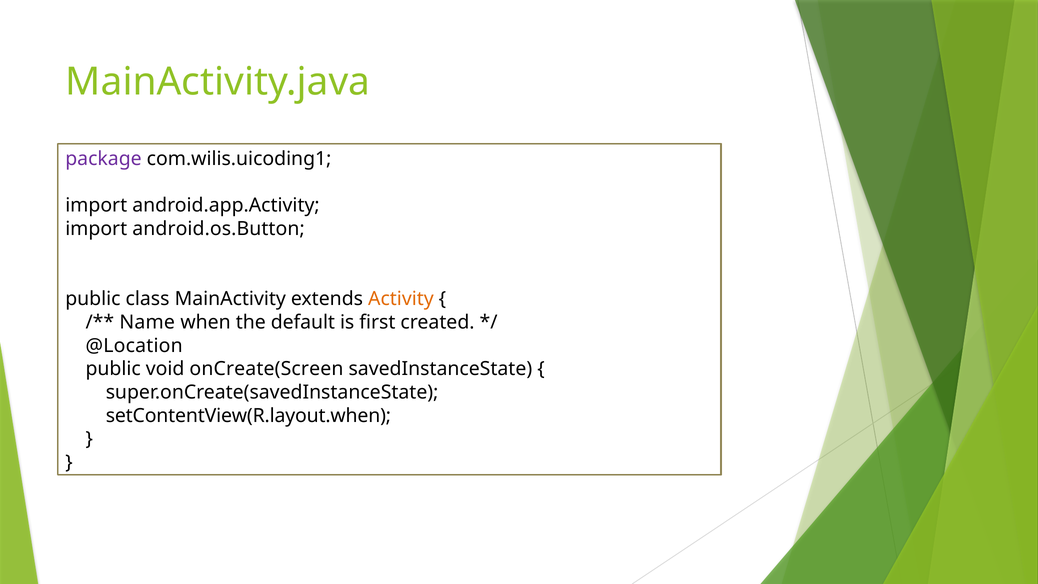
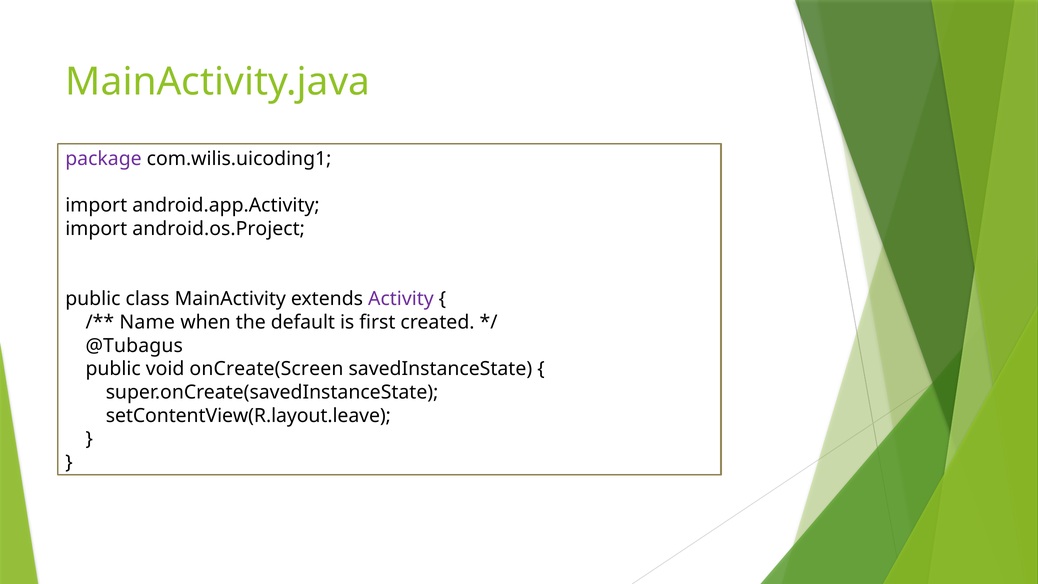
android.os.Button: android.os.Button -> android.os.Project
Activity colour: orange -> purple
@Location: @Location -> @Tubagus
setContentView(R.layout.when: setContentView(R.layout.when -> setContentView(R.layout.leave
